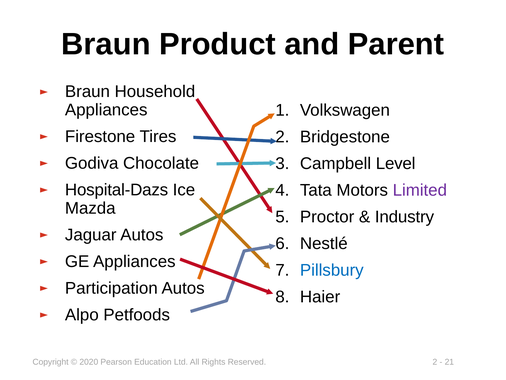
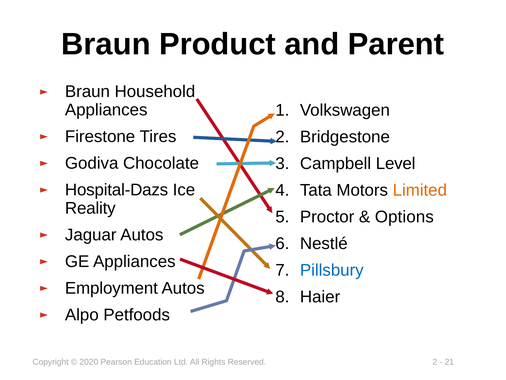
Limited colour: purple -> orange
Mazda: Mazda -> Reality
Industry: Industry -> Options
Participation: Participation -> Employment
